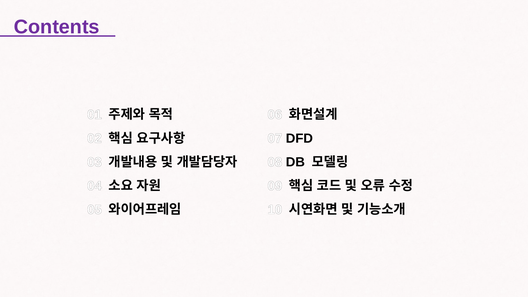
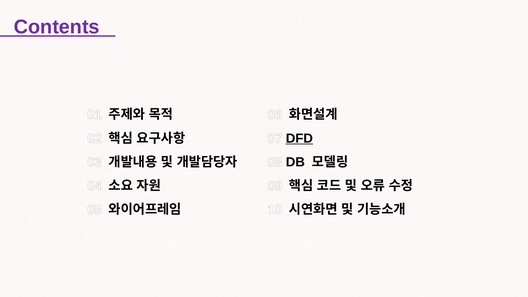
DFD underline: none -> present
